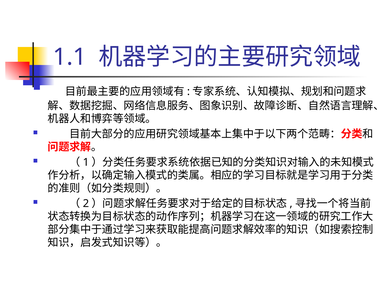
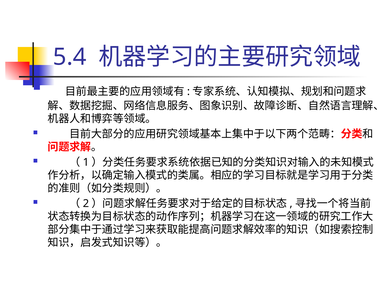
1.1: 1.1 -> 5.4
